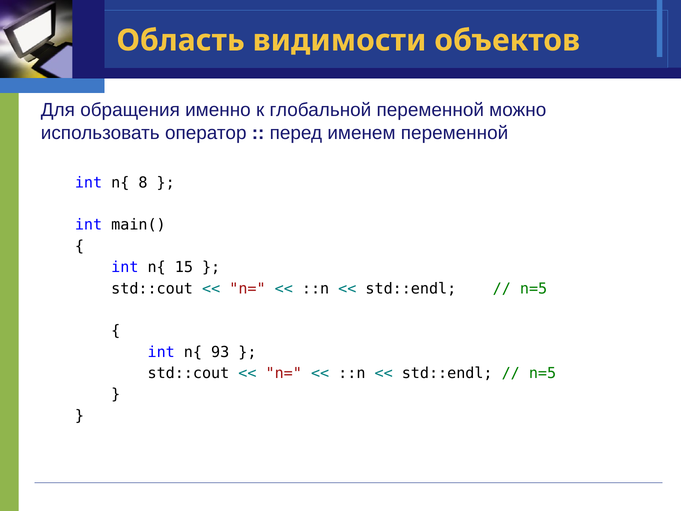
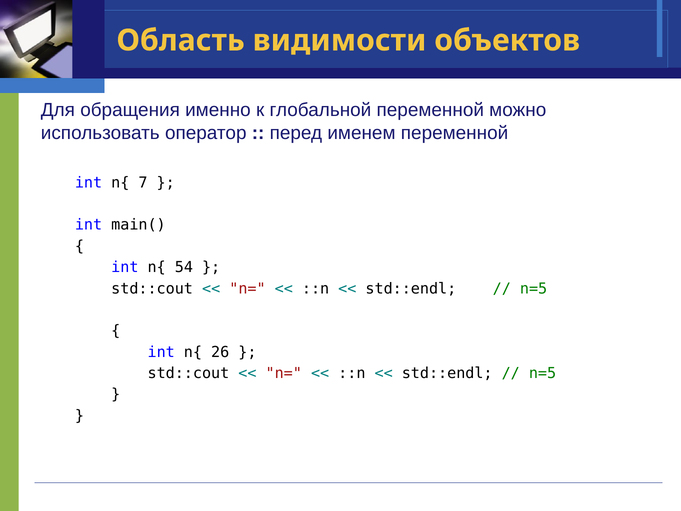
8: 8 -> 7
15: 15 -> 54
93: 93 -> 26
